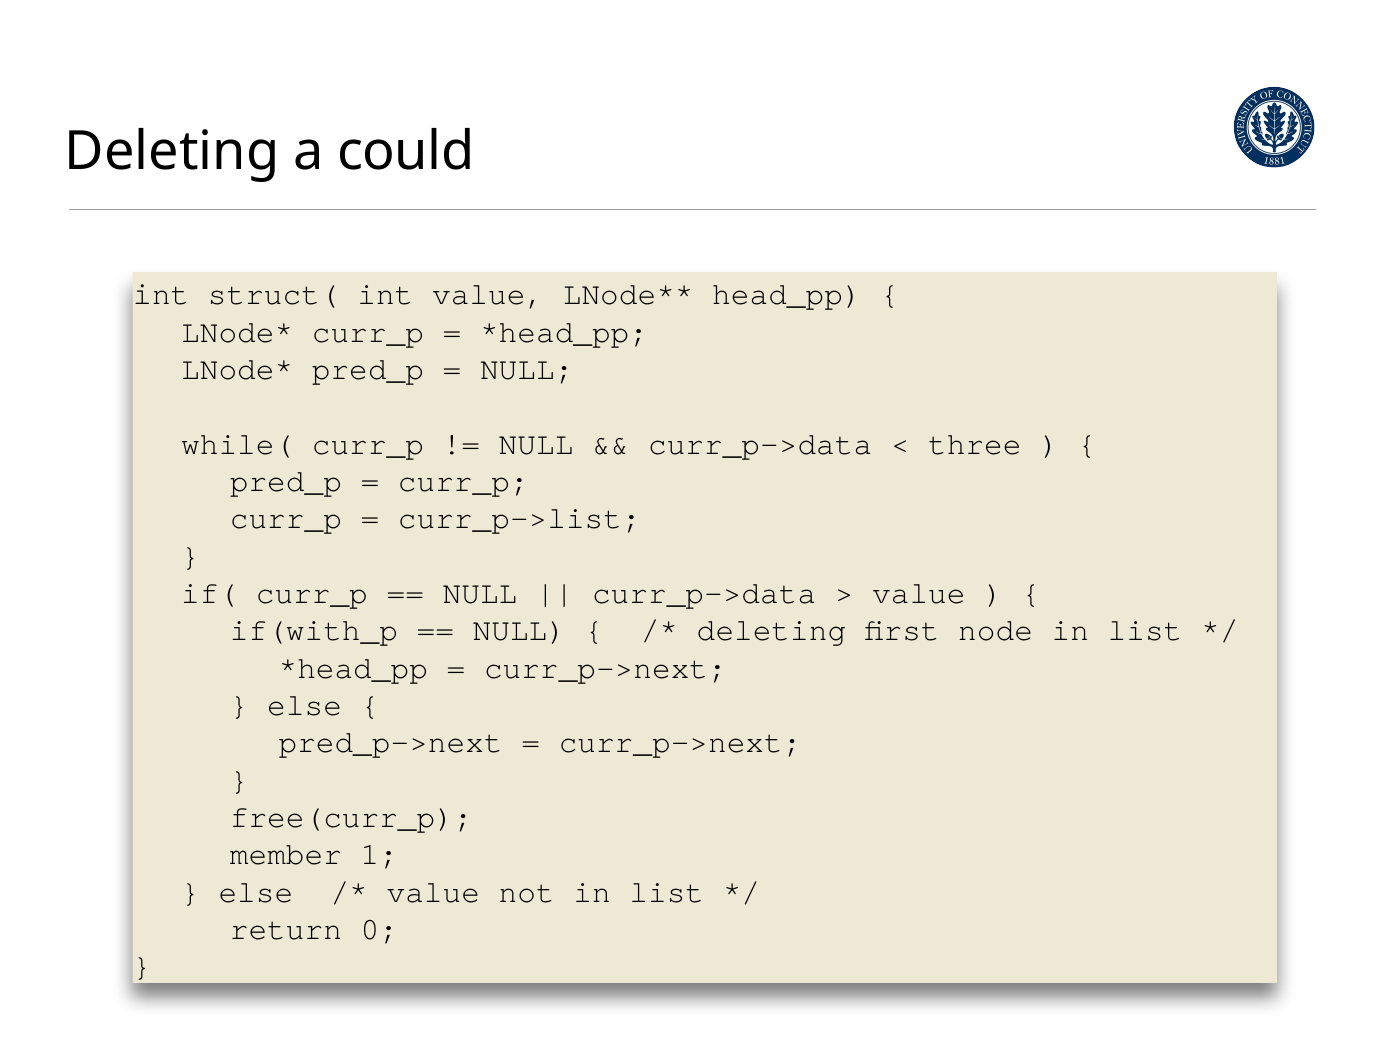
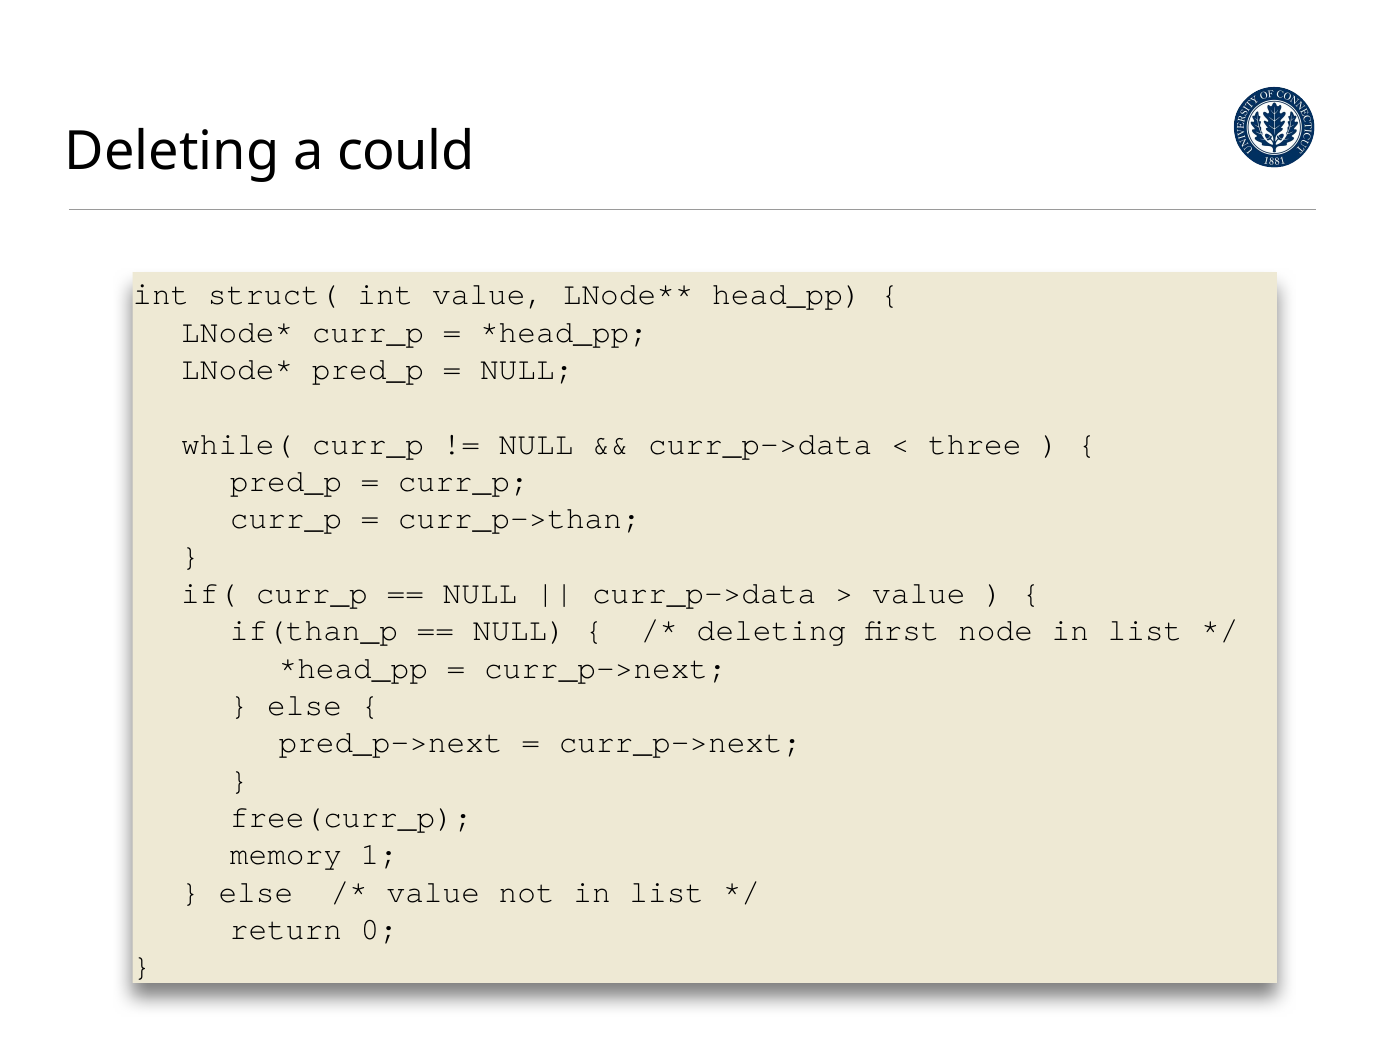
curr_p->list: curr_p->list -> curr_p->than
if(with_p: if(with_p -> if(than_p
member: member -> memory
